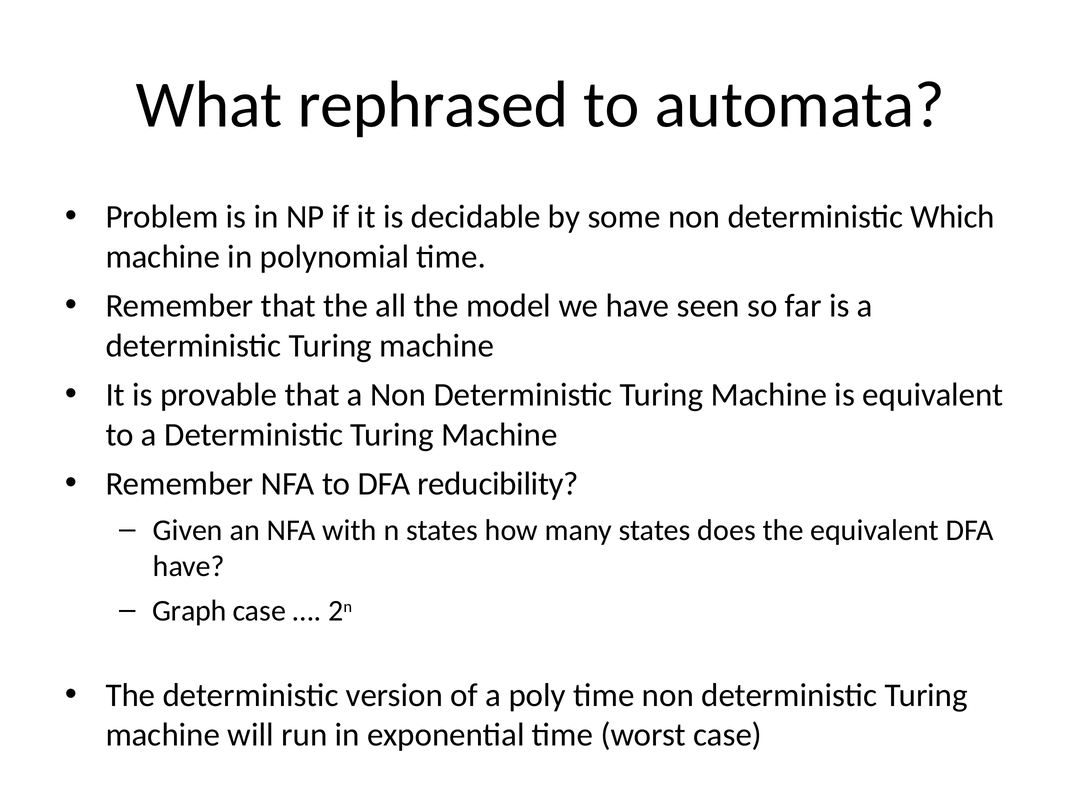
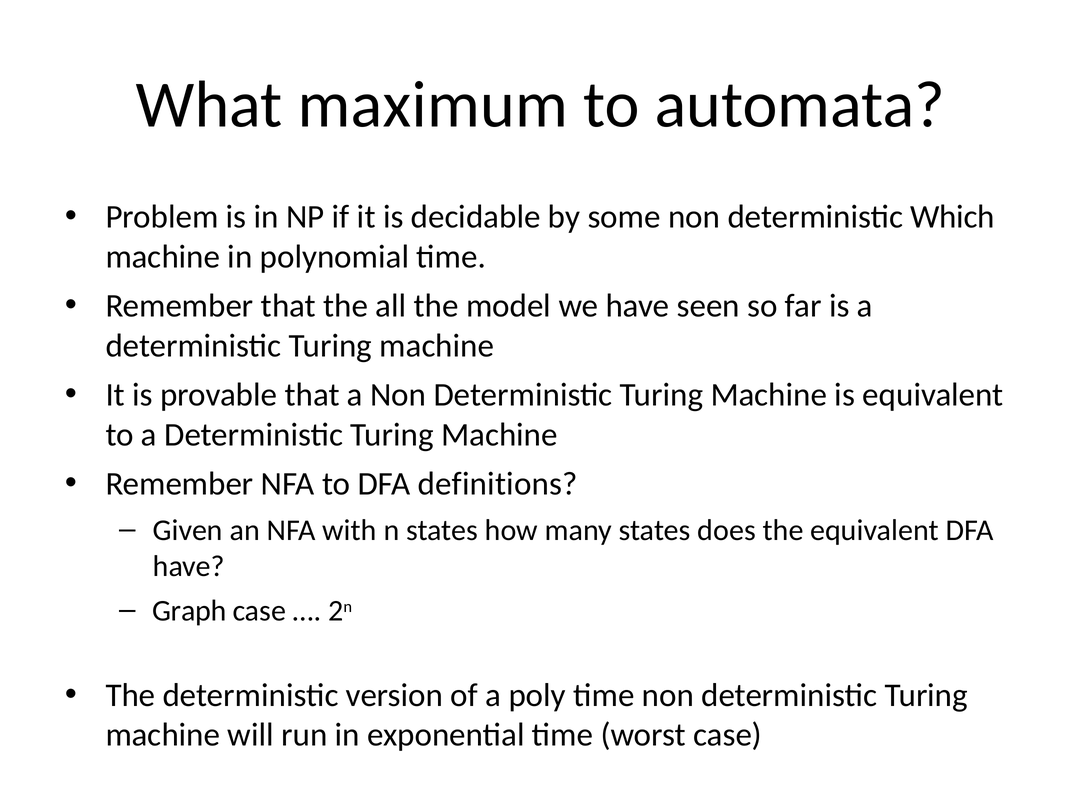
rephrased: rephrased -> maximum
reducibility: reducibility -> definitions
